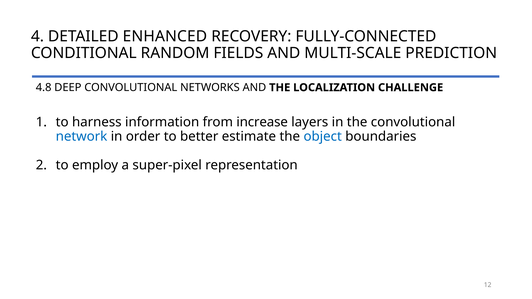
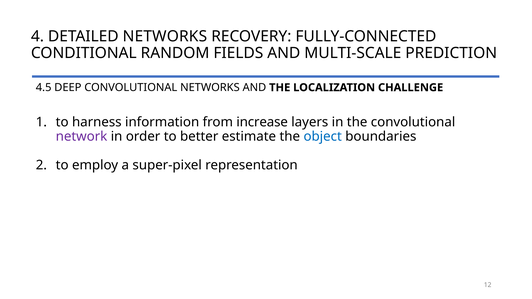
DETAILED ENHANCED: ENHANCED -> NETWORKS
4.8: 4.8 -> 4.5
network colour: blue -> purple
